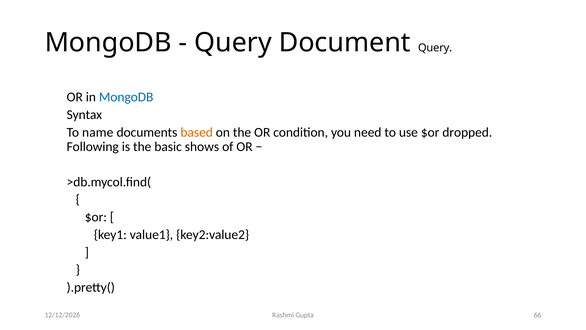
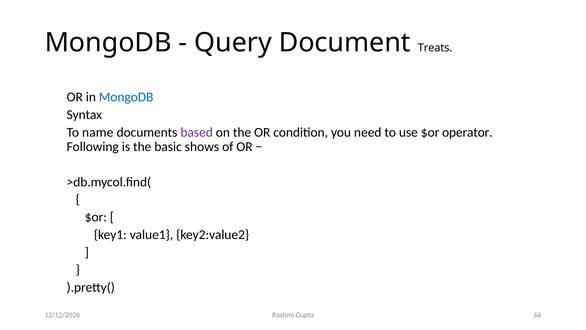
Document Query: Query -> Treats
based colour: orange -> purple
dropped: dropped -> operator
